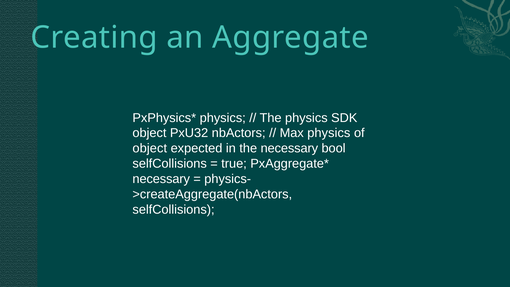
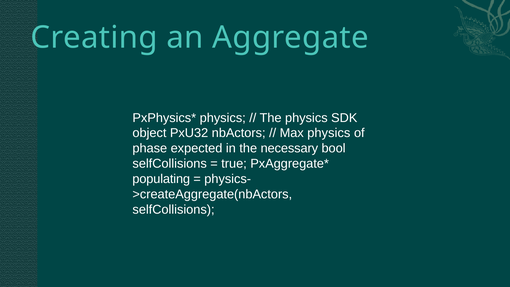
object at (150, 148): object -> phase
necessary at (161, 179): necessary -> populating
